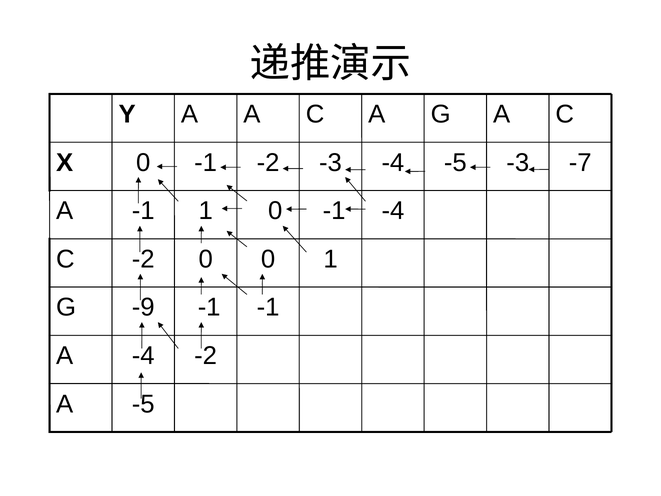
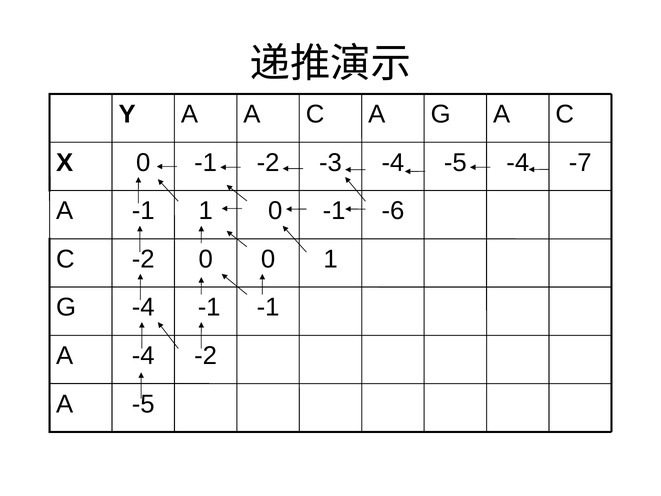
-3 at (518, 163): -3 -> -4
-4 at (393, 211): -4 -> -6
-9 at (143, 307): -9 -> -4
